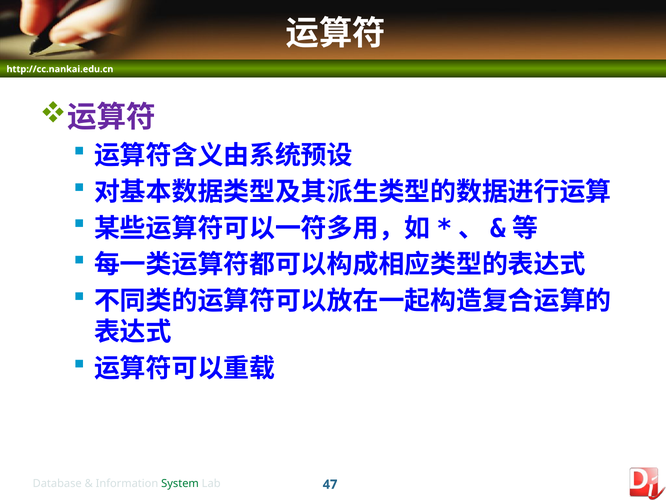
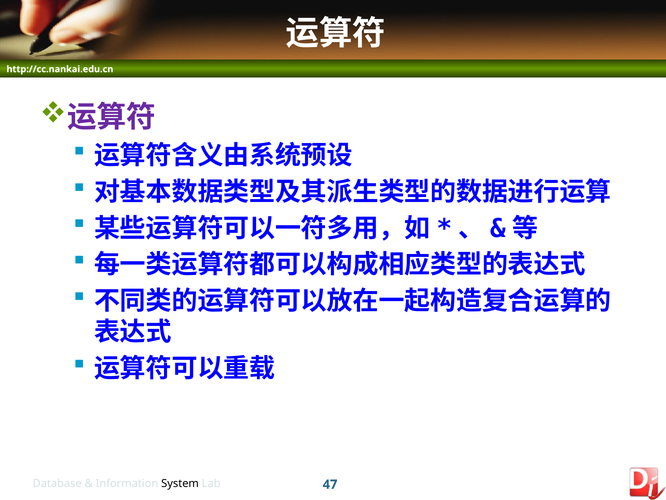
System colour: green -> black
